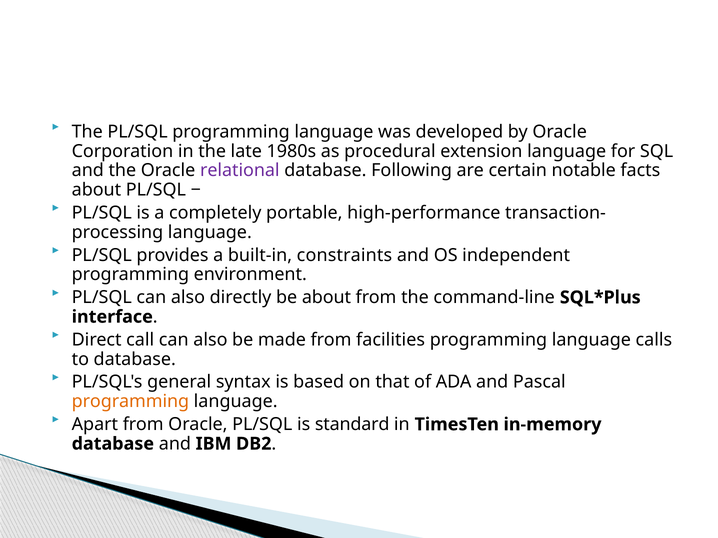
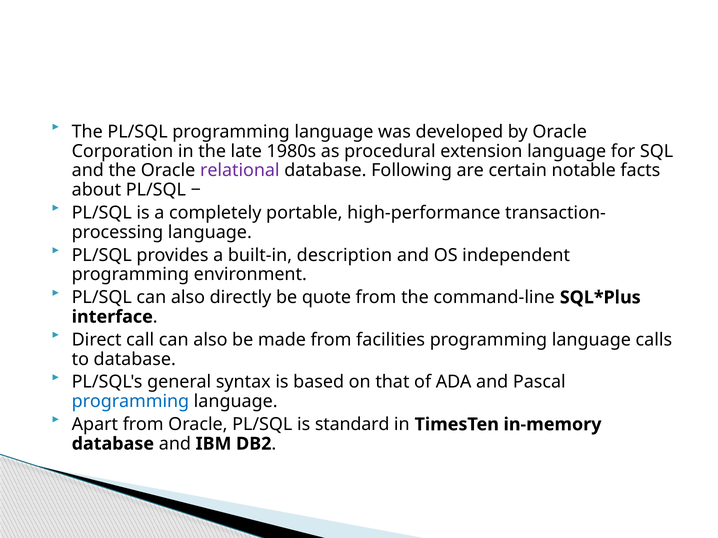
constraints: constraints -> description
be about: about -> quote
programming at (130, 402) colour: orange -> blue
